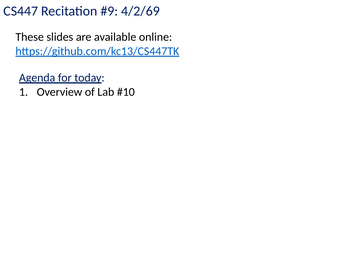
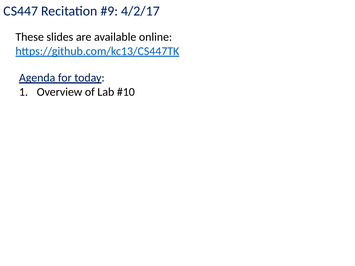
4/2/69: 4/2/69 -> 4/2/17
